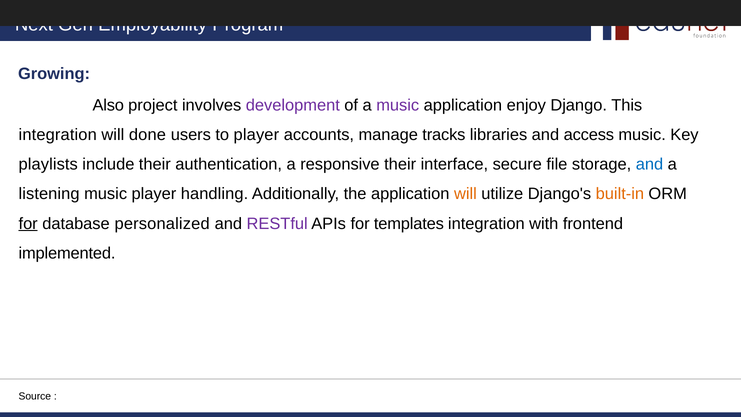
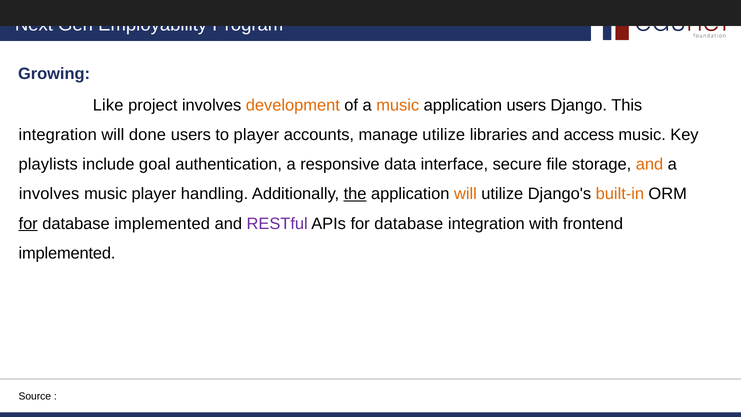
Also: Also -> Like
development colour: purple -> orange
music at (398, 105) colour: purple -> orange
application enjoy: enjoy -> users
manage tracks: tracks -> utilize
include their: their -> goal
responsive their: their -> data
and at (650, 164) colour: blue -> orange
listening at (49, 194): listening -> involves
the underline: none -> present
database personalized: personalized -> implemented
APIs for templates: templates -> database
